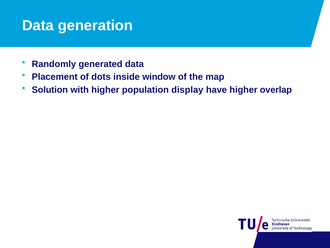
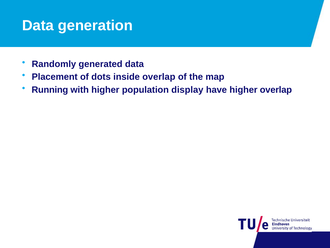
inside window: window -> overlap
Solution: Solution -> Running
